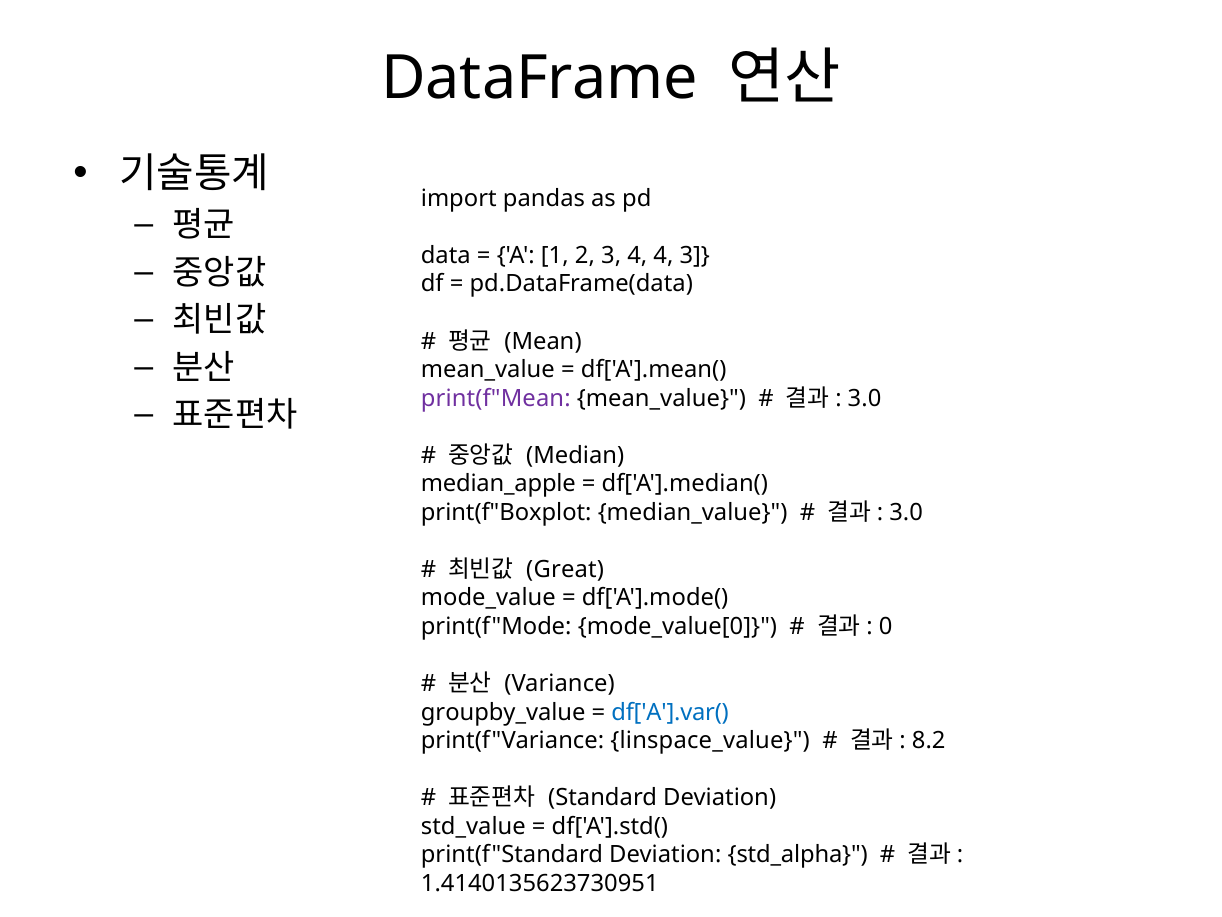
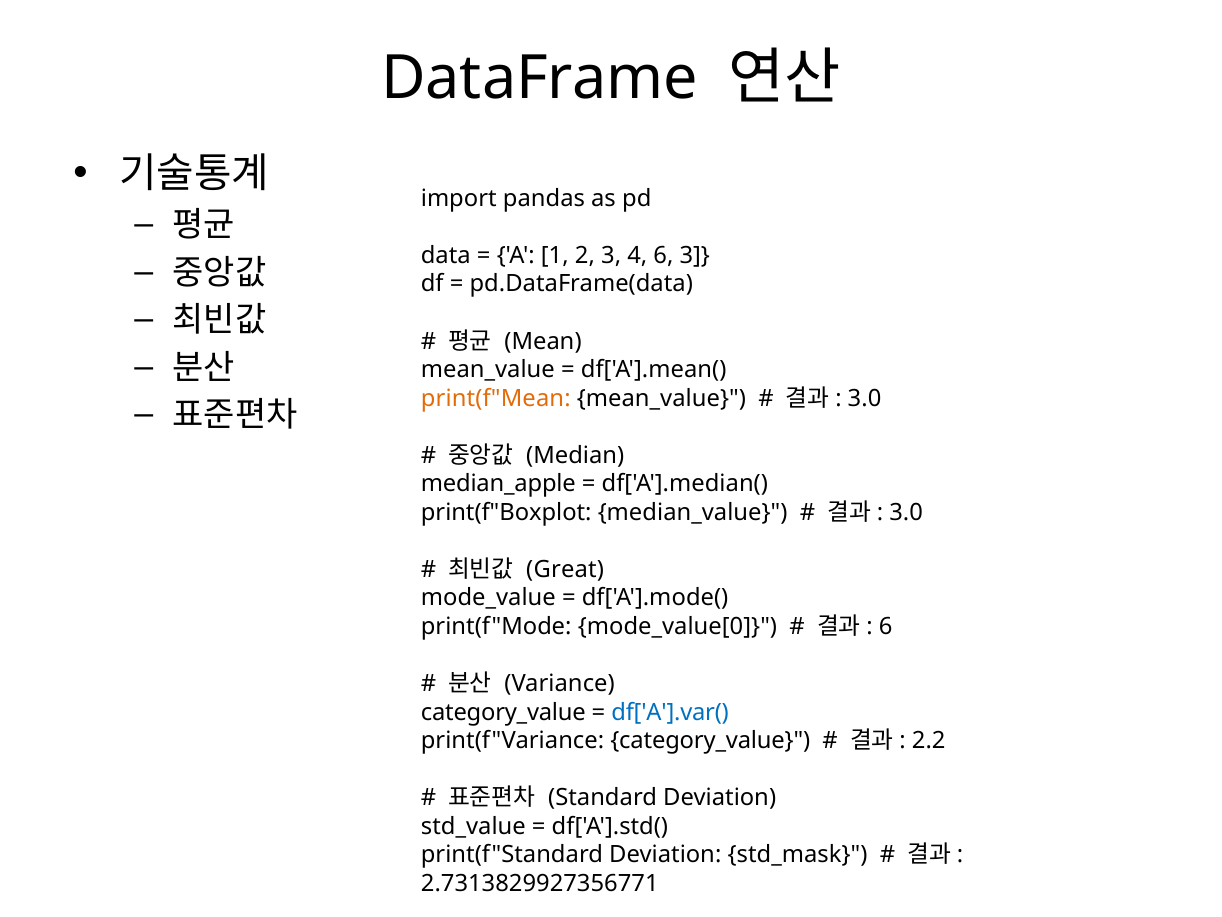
4 4: 4 -> 6
print(f"Mean colour: purple -> orange
0 at (886, 626): 0 -> 6
groupby_value at (503, 712): groupby_value -> category_value
print(f"Variance linspace_value: linspace_value -> category_value
8.2: 8.2 -> 2.2
std_alpha: std_alpha -> std_mask
1.4140135623730951: 1.4140135623730951 -> 2.7313829927356771
